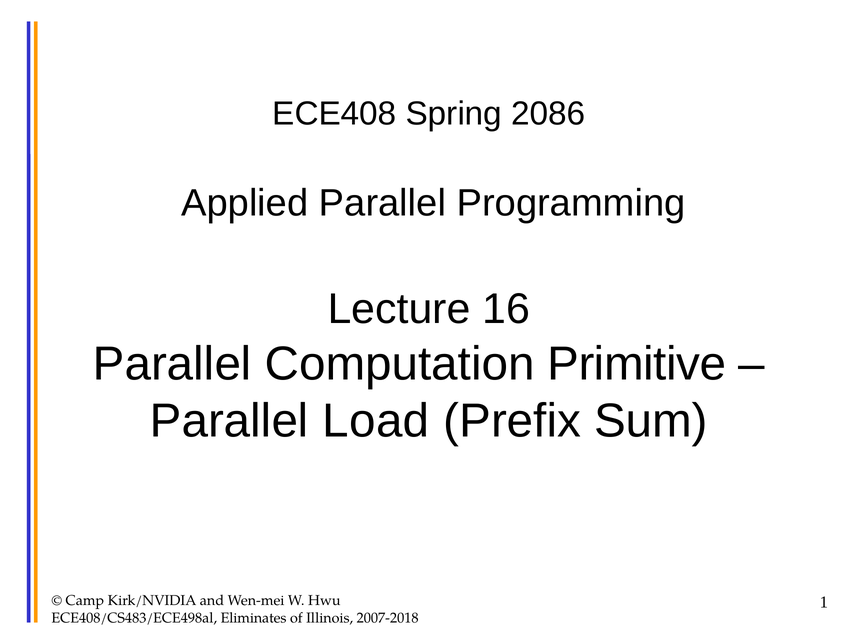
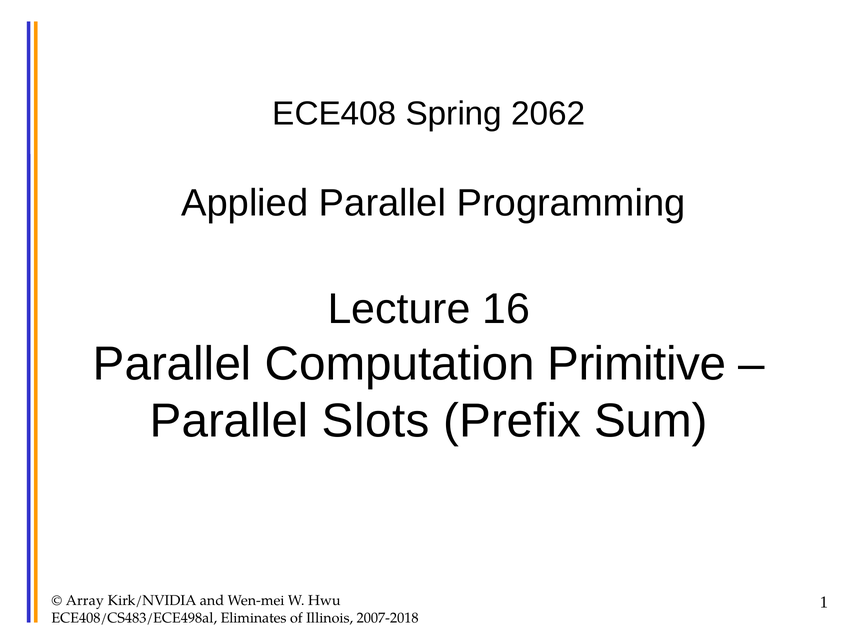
2086: 2086 -> 2062
Load: Load -> Slots
Camp: Camp -> Array
